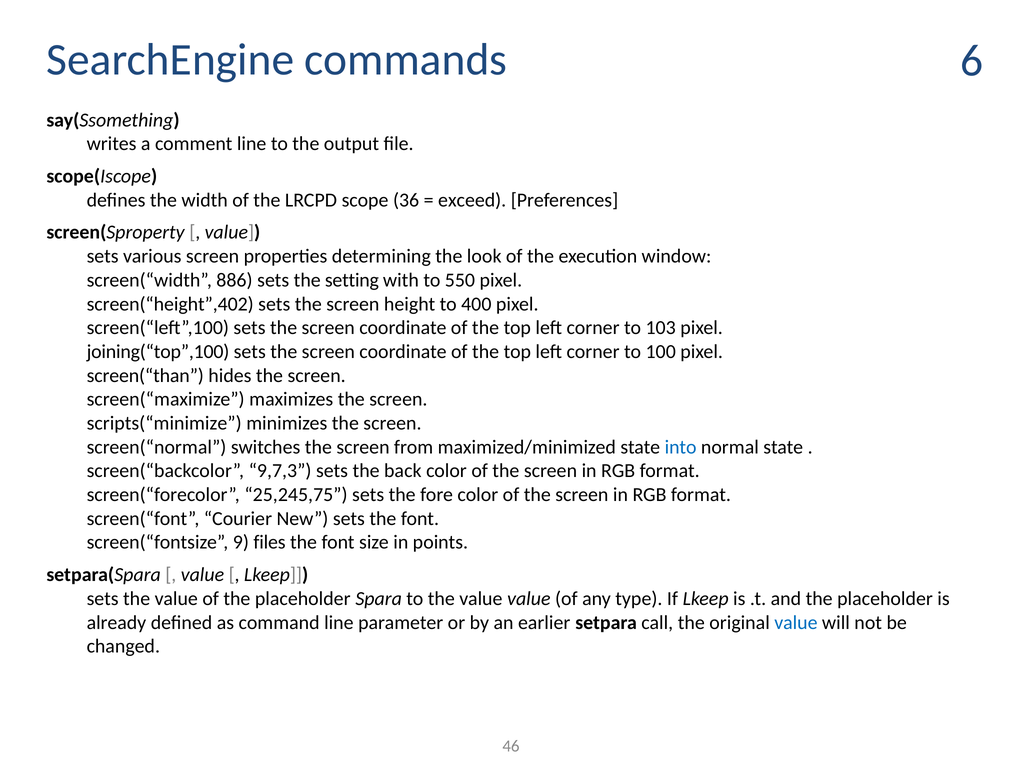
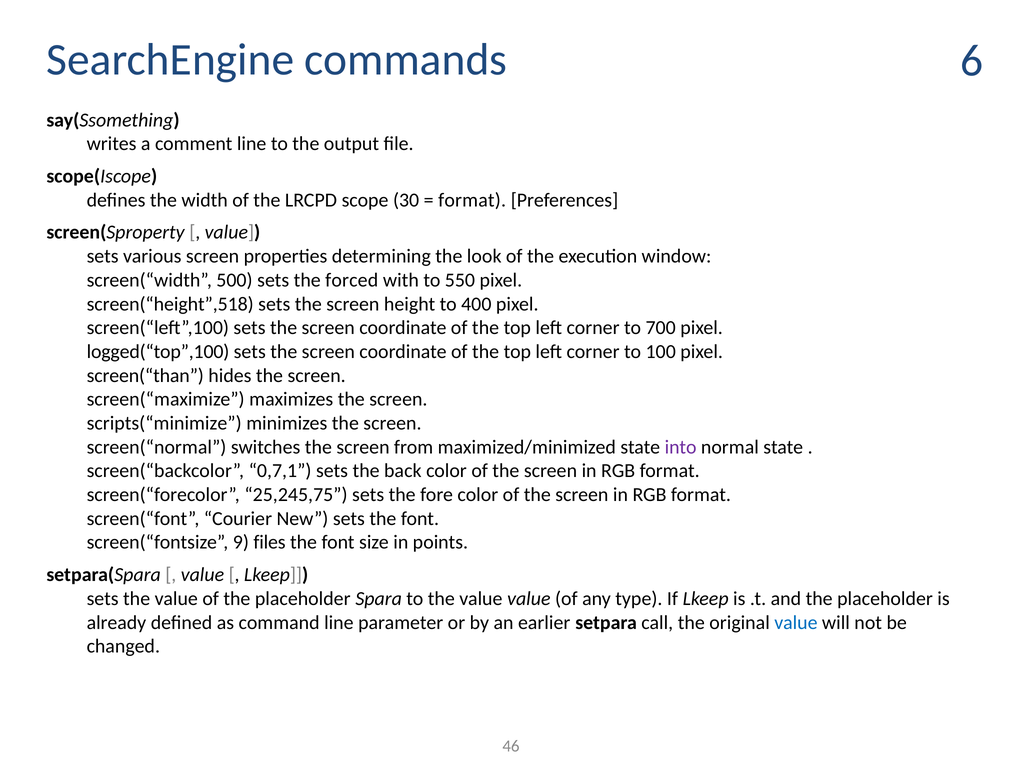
36: 36 -> 30
exceed at (472, 200): exceed -> format
886: 886 -> 500
setting: setting -> forced
screen(“height”,402: screen(“height”,402 -> screen(“height”,518
103: 103 -> 700
joining(“top”,100: joining(“top”,100 -> logged(“top”,100
into colour: blue -> purple
9,7,3: 9,7,3 -> 0,7,1
